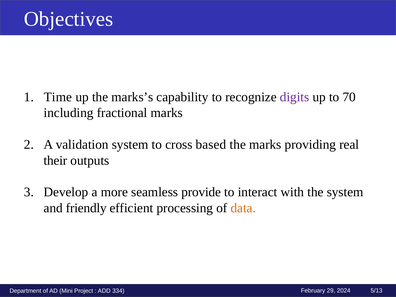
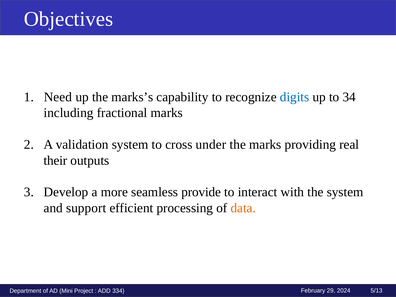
Time: Time -> Need
digits colour: purple -> blue
70: 70 -> 34
based: based -> under
friendly: friendly -> support
